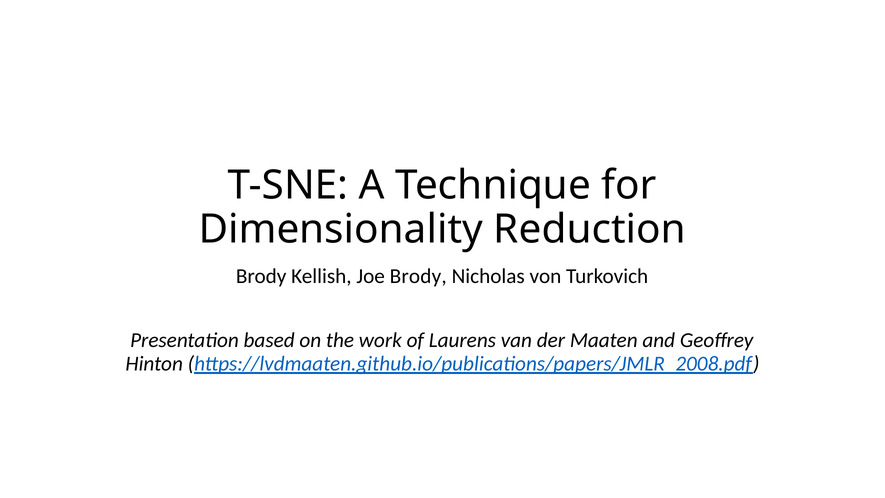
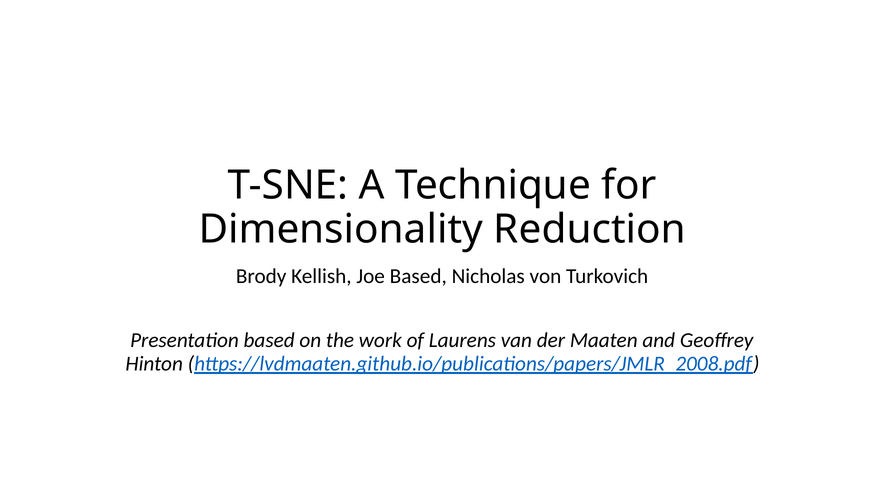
Joe Brody: Brody -> Based
